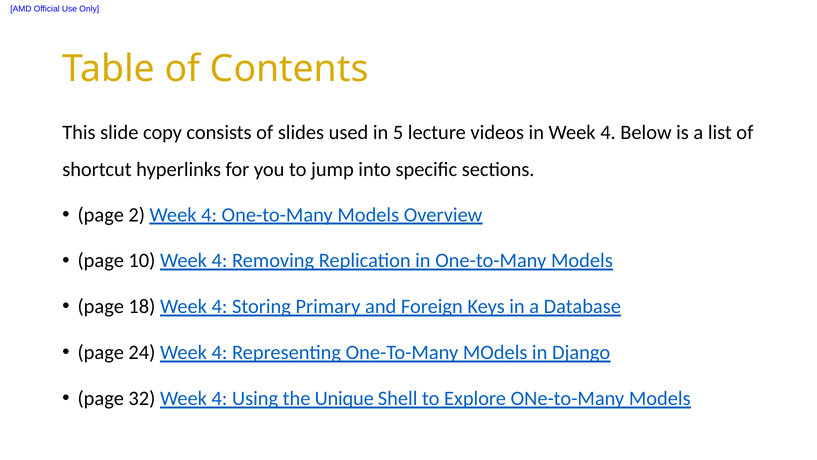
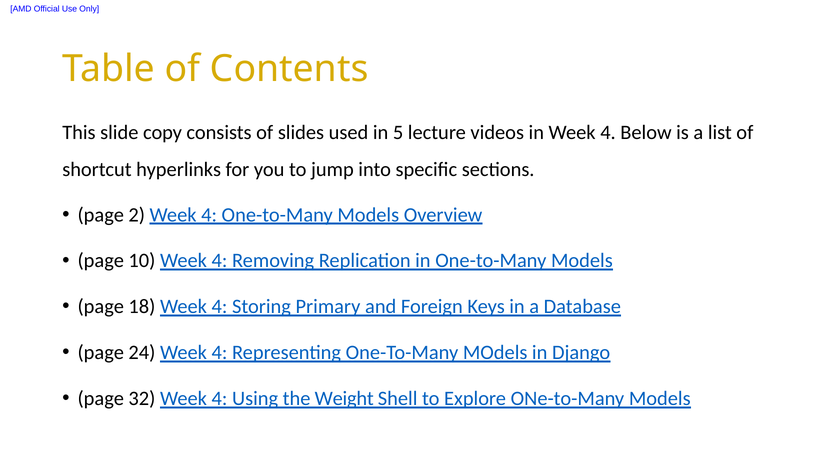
Unique: Unique -> Weight
